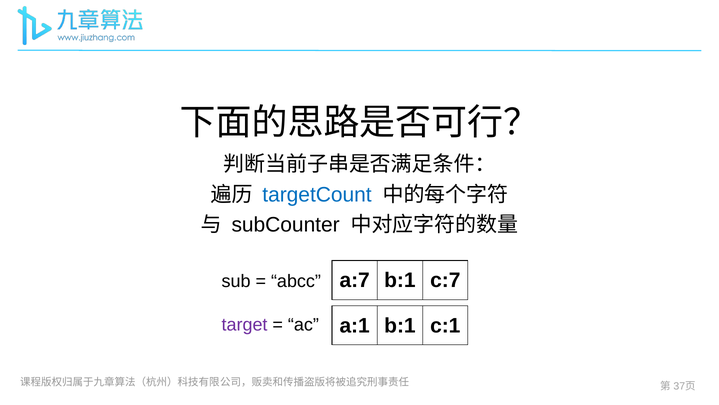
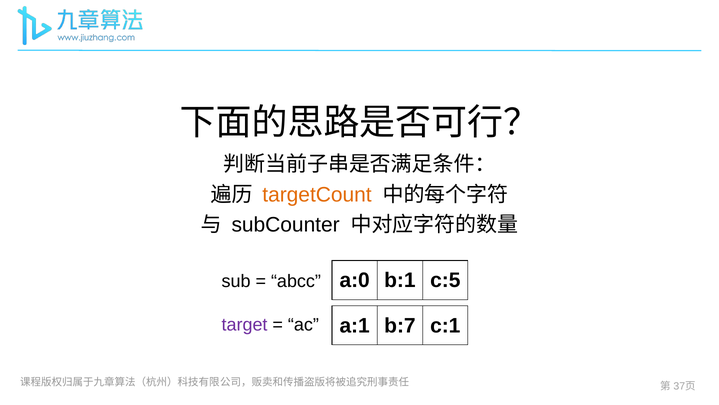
targetCount colour: blue -> orange
a:7: a:7 -> a:0
c:7: c:7 -> c:5
a:1 b:1: b:1 -> b:7
